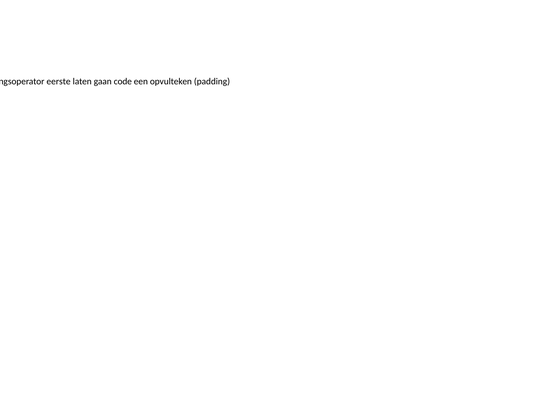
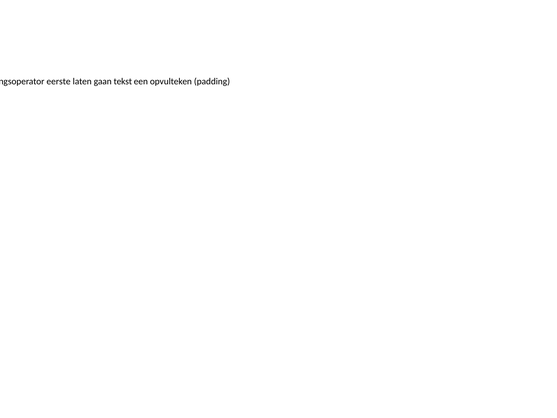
code: code -> tekst
